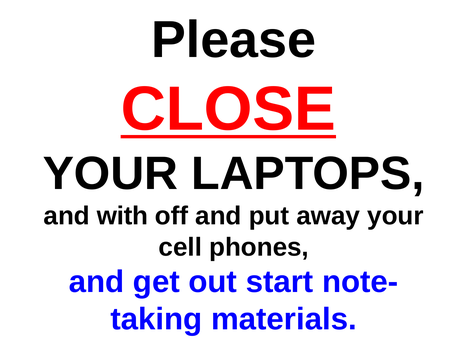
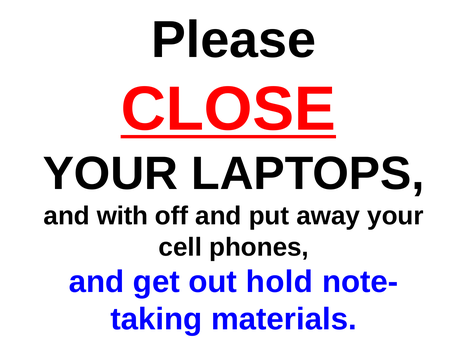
start: start -> hold
